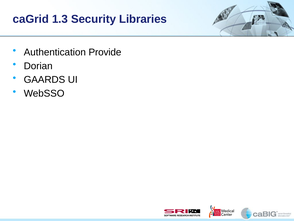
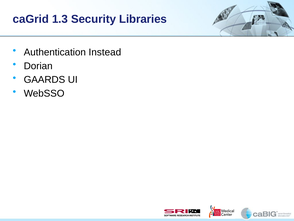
Provide: Provide -> Instead
